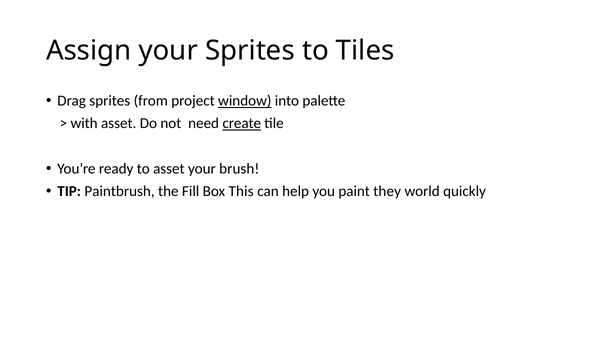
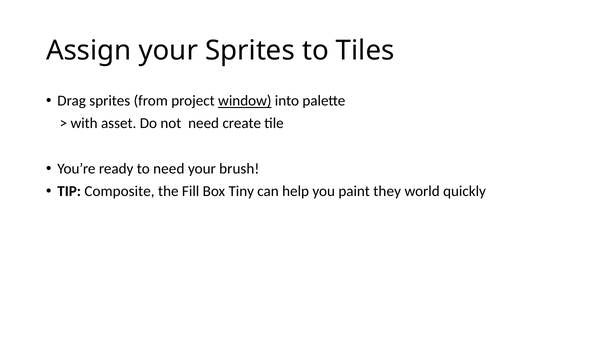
create underline: present -> none
to asset: asset -> need
Paintbrush: Paintbrush -> Composite
This: This -> Tiny
